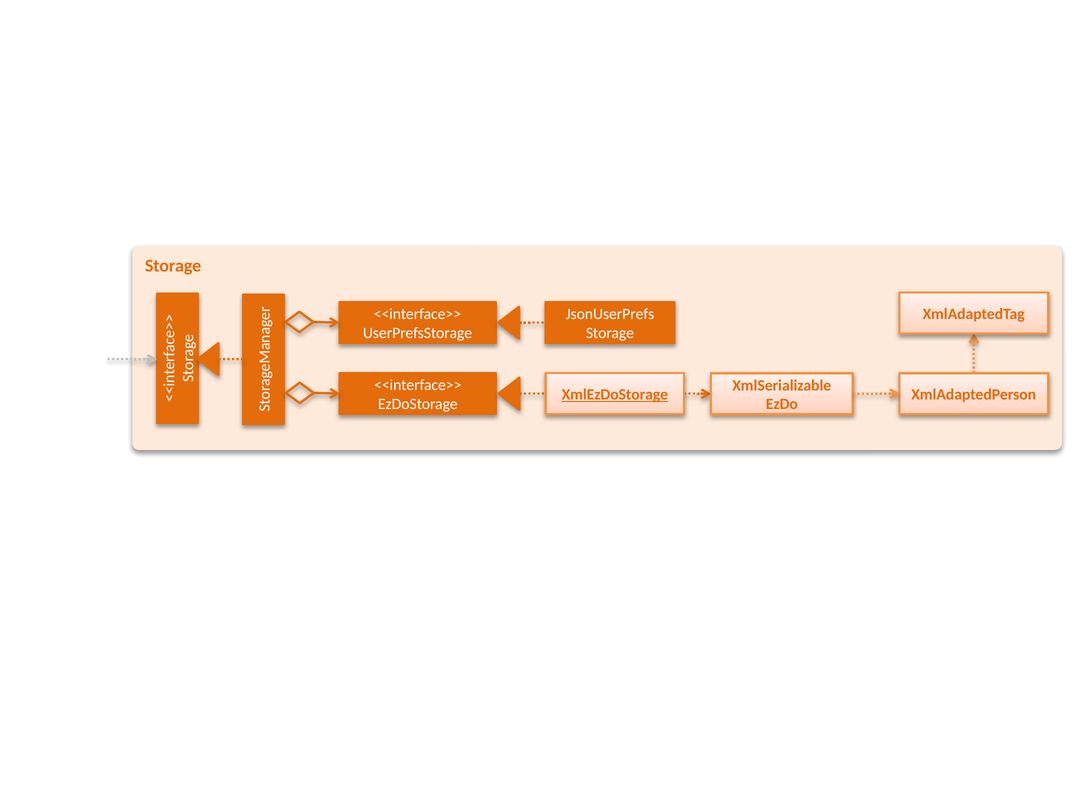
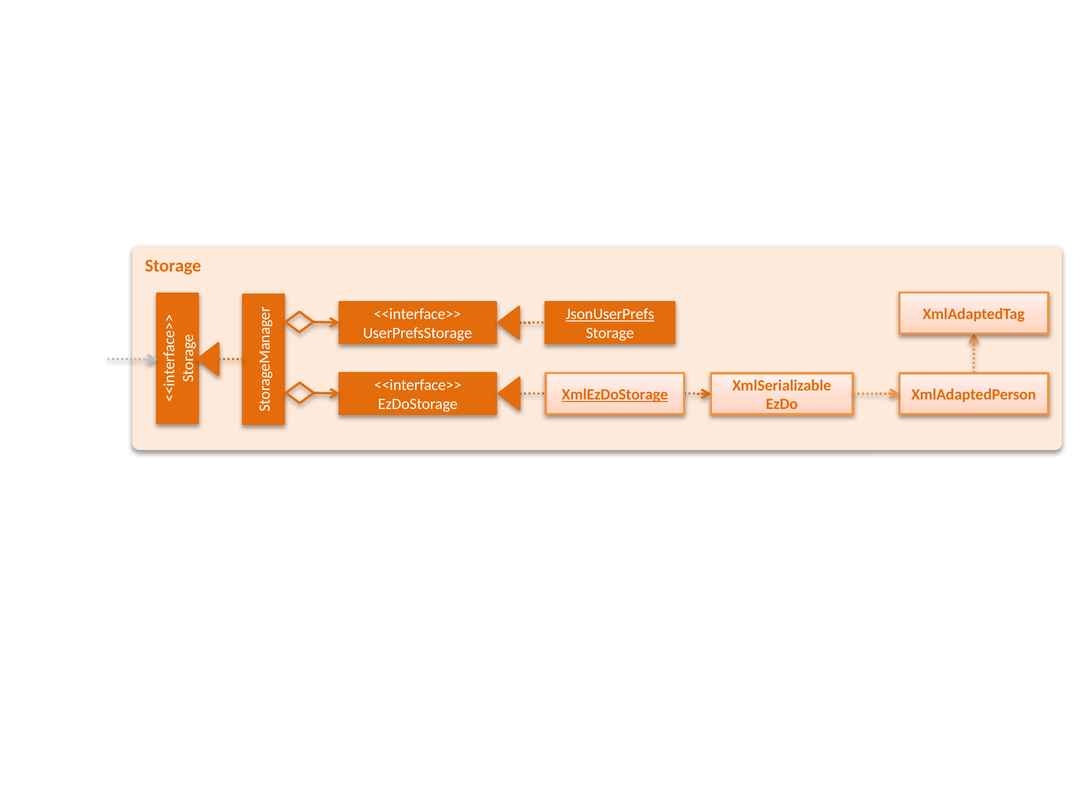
JsonUserPrefs underline: none -> present
